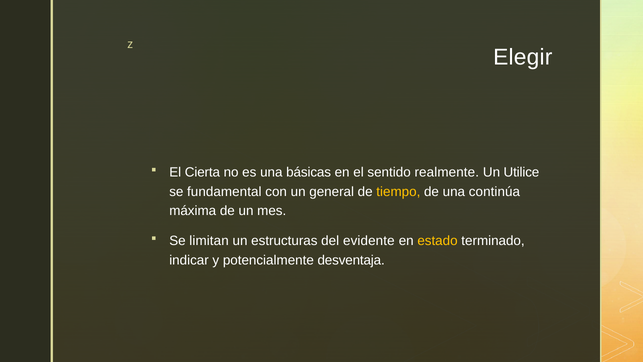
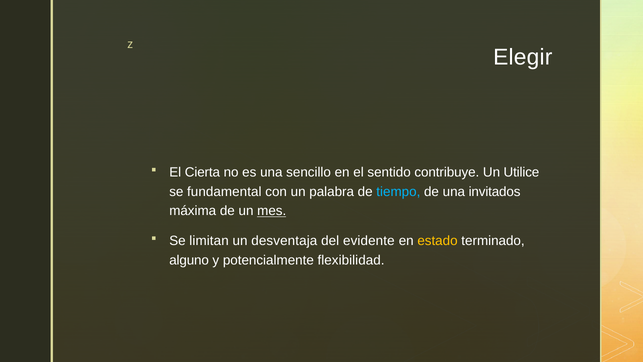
básicas: básicas -> sencillo
realmente: realmente -> contribuye
general: general -> palabra
tiempo colour: yellow -> light blue
continúa: continúa -> invitados
mes underline: none -> present
estructuras: estructuras -> desventaja
indicar: indicar -> alguno
desventaja: desventaja -> flexibilidad
